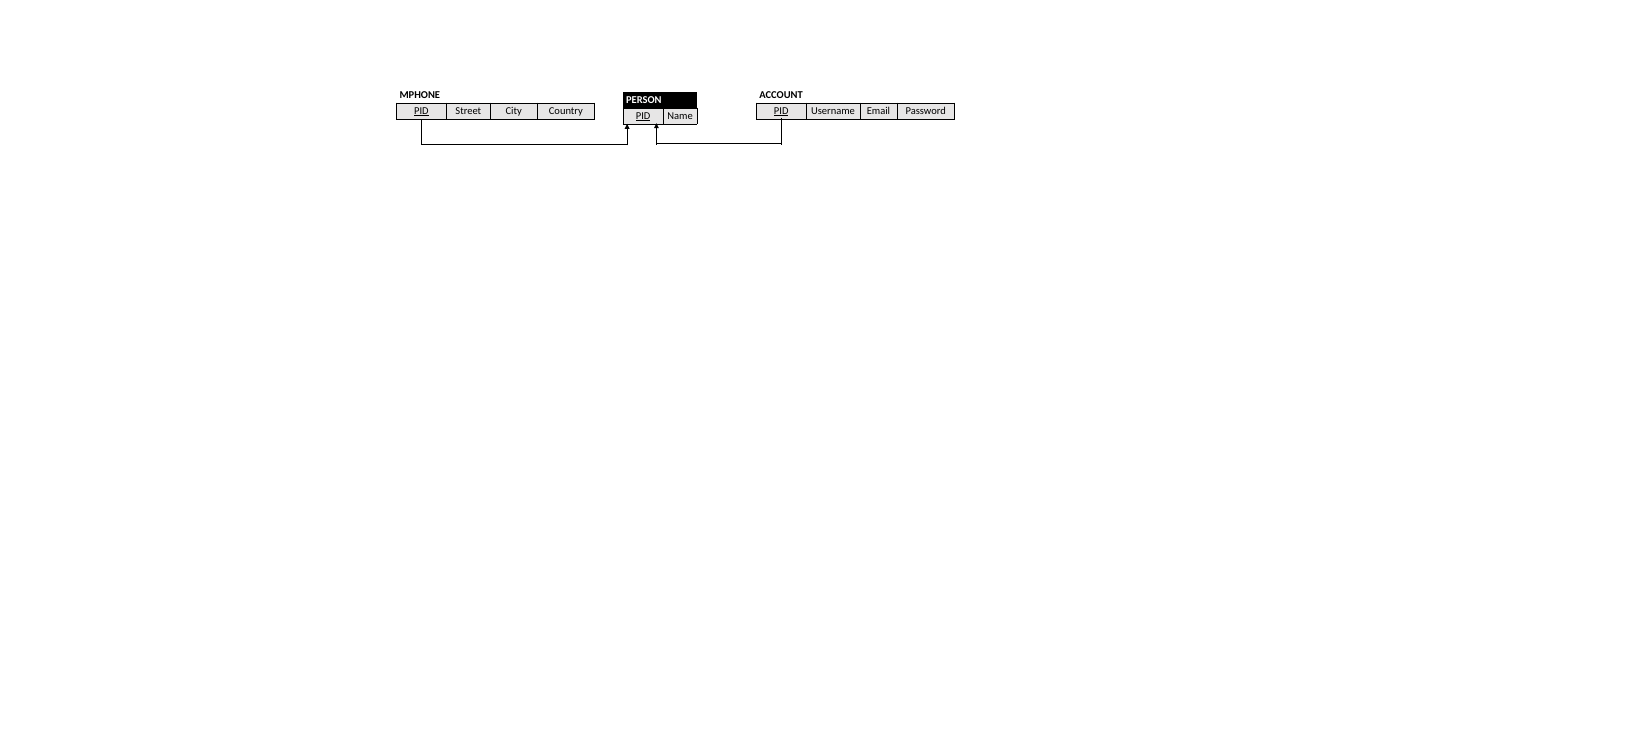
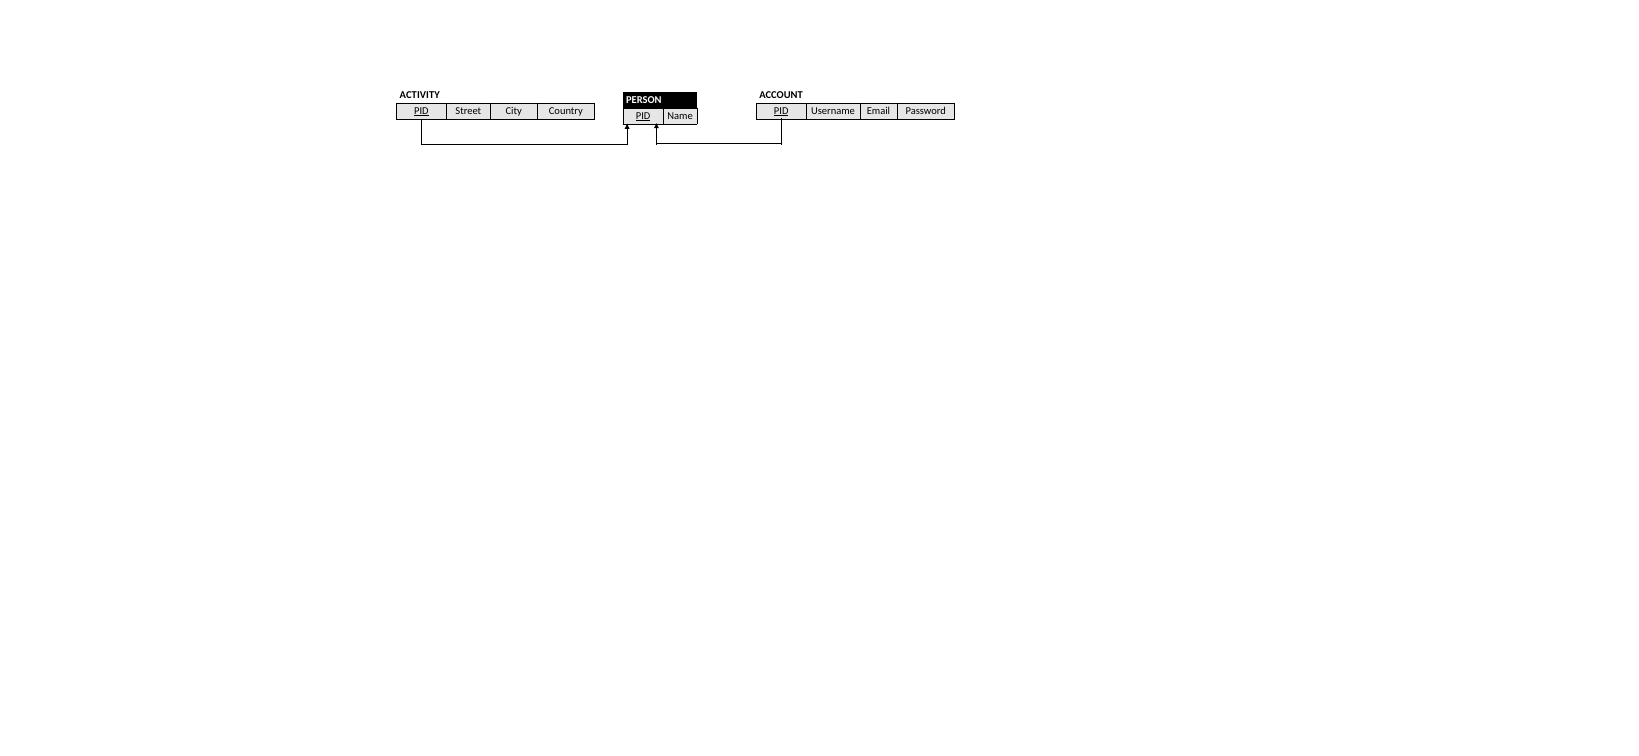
MPHONE: MPHONE -> ACTIVITY
